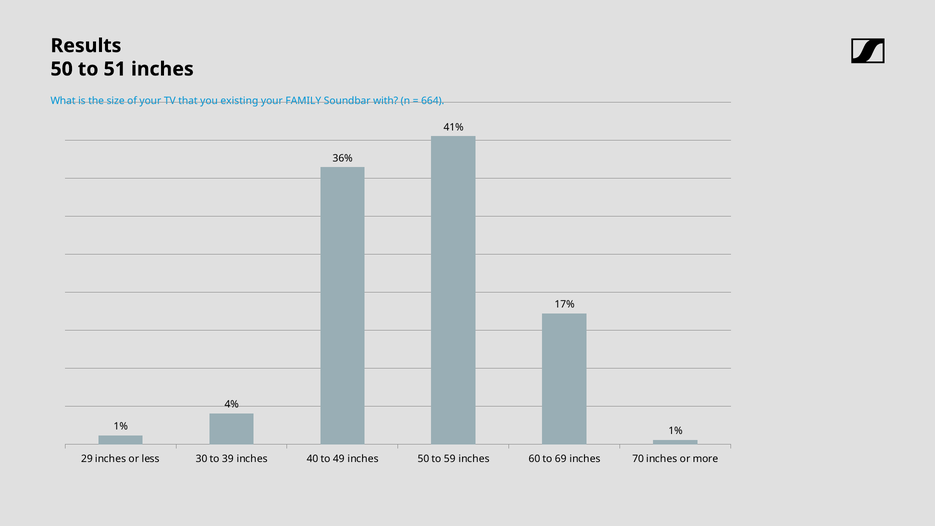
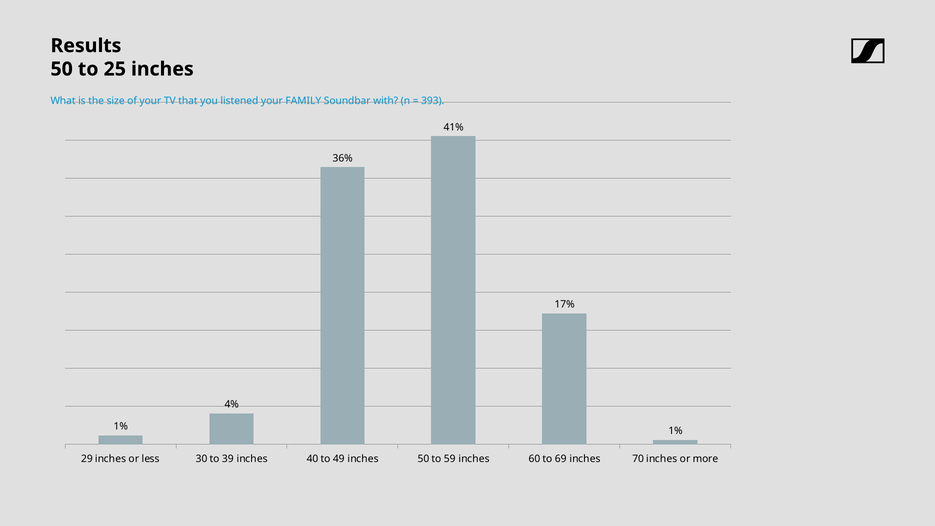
51: 51 -> 25
existing: existing -> listened
664: 664 -> 393
